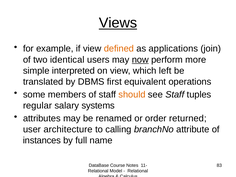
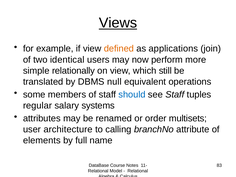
now underline: present -> none
interpreted: interpreted -> relationally
left: left -> still
first: first -> null
should colour: orange -> blue
returned: returned -> multisets
instances: instances -> elements
